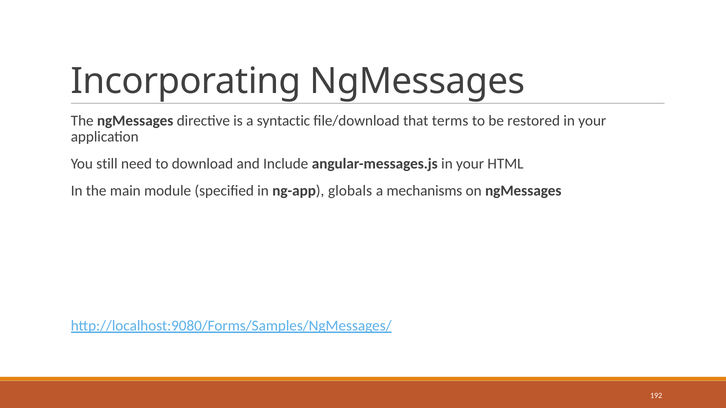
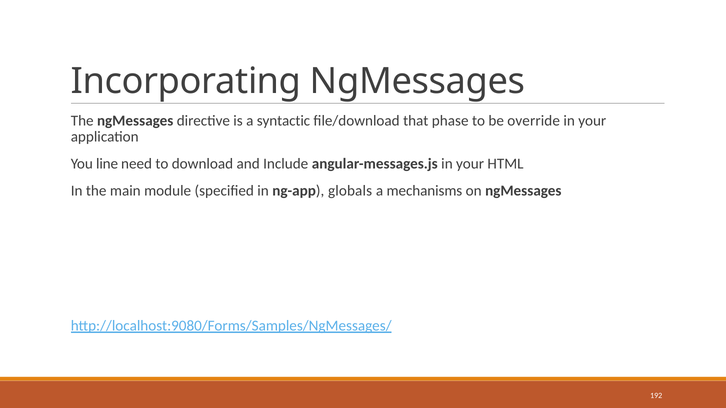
terms: terms -> phase
restored: restored -> override
still: still -> line
